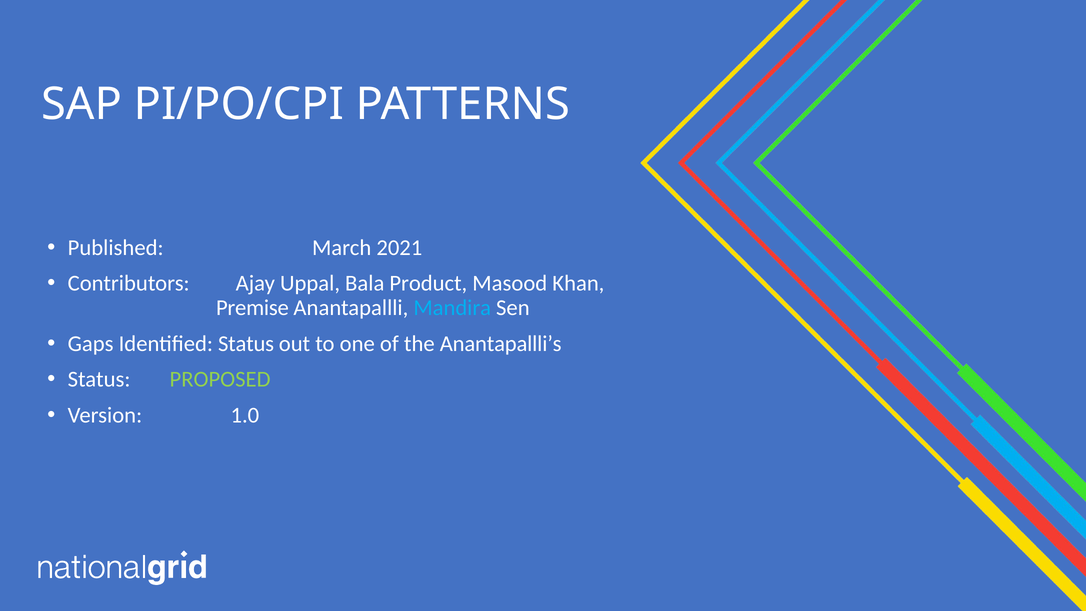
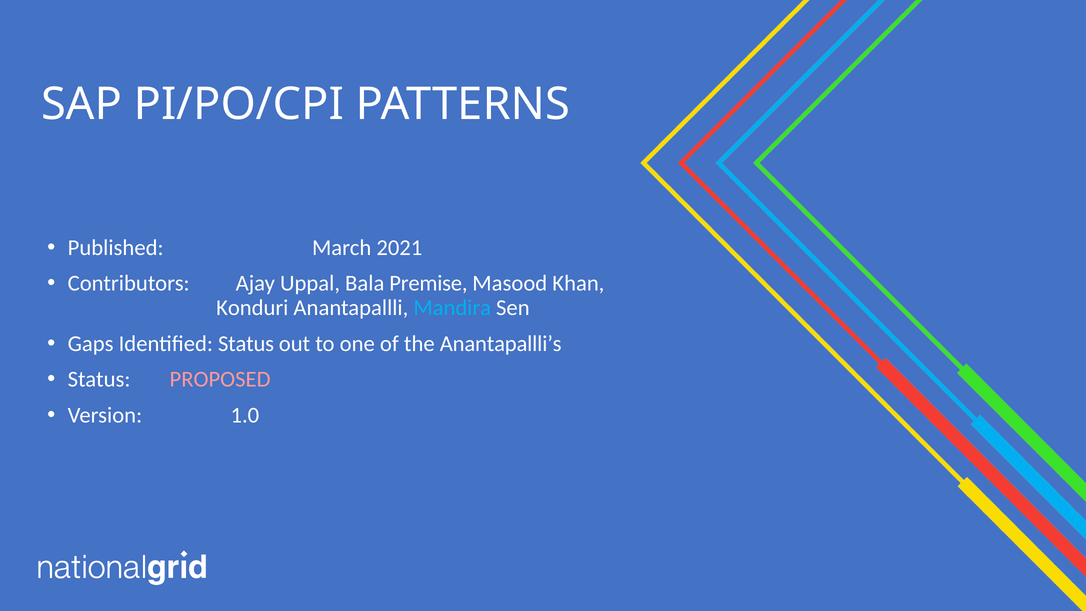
Product: Product -> Premise
Premise: Premise -> Konduri
PROPOSED colour: light green -> pink
